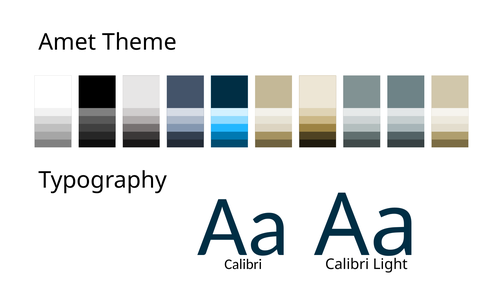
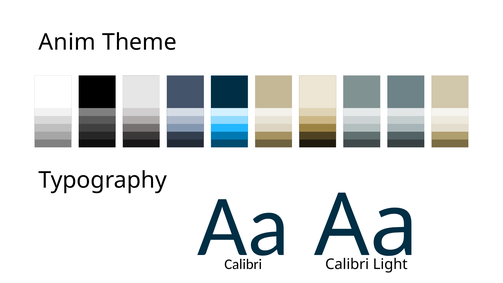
Amet: Amet -> Anim
